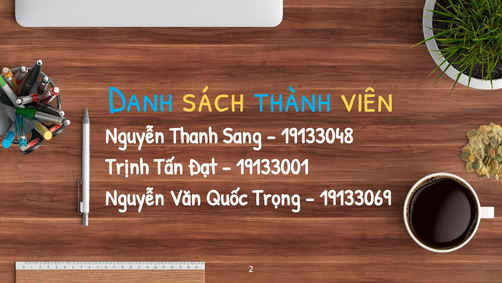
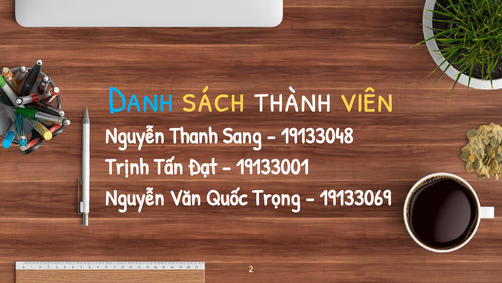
thành colour: light blue -> white
